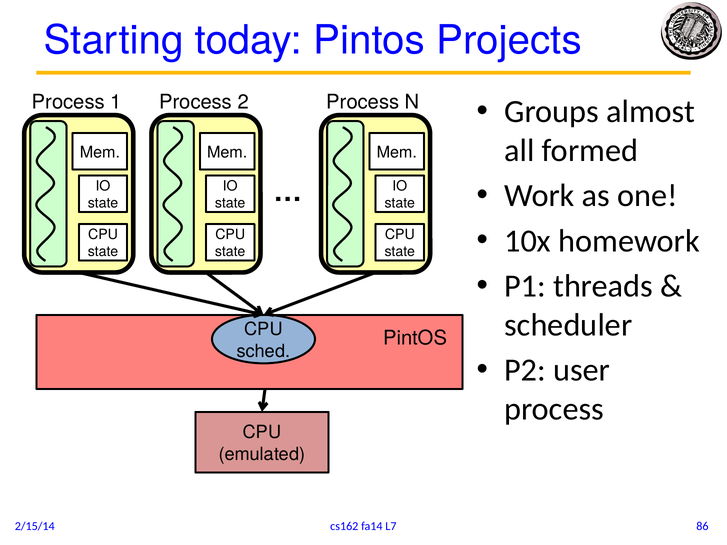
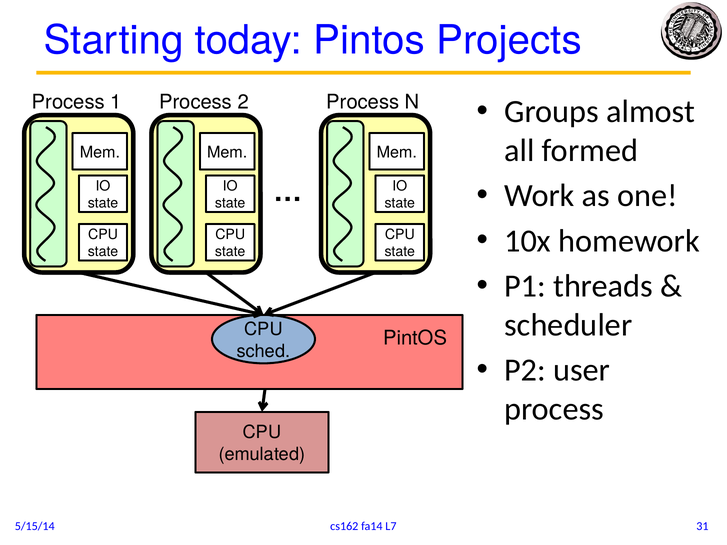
86: 86 -> 31
2/15/14: 2/15/14 -> 5/15/14
